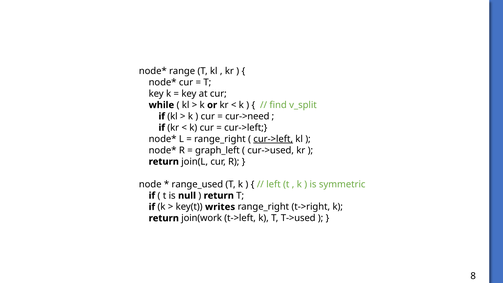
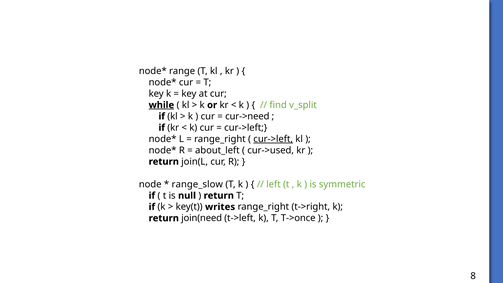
while underline: none -> present
graph_left: graph_left -> about_left
range_used: range_used -> range_slow
join(work: join(work -> join(need
T->used: T->used -> T->once
